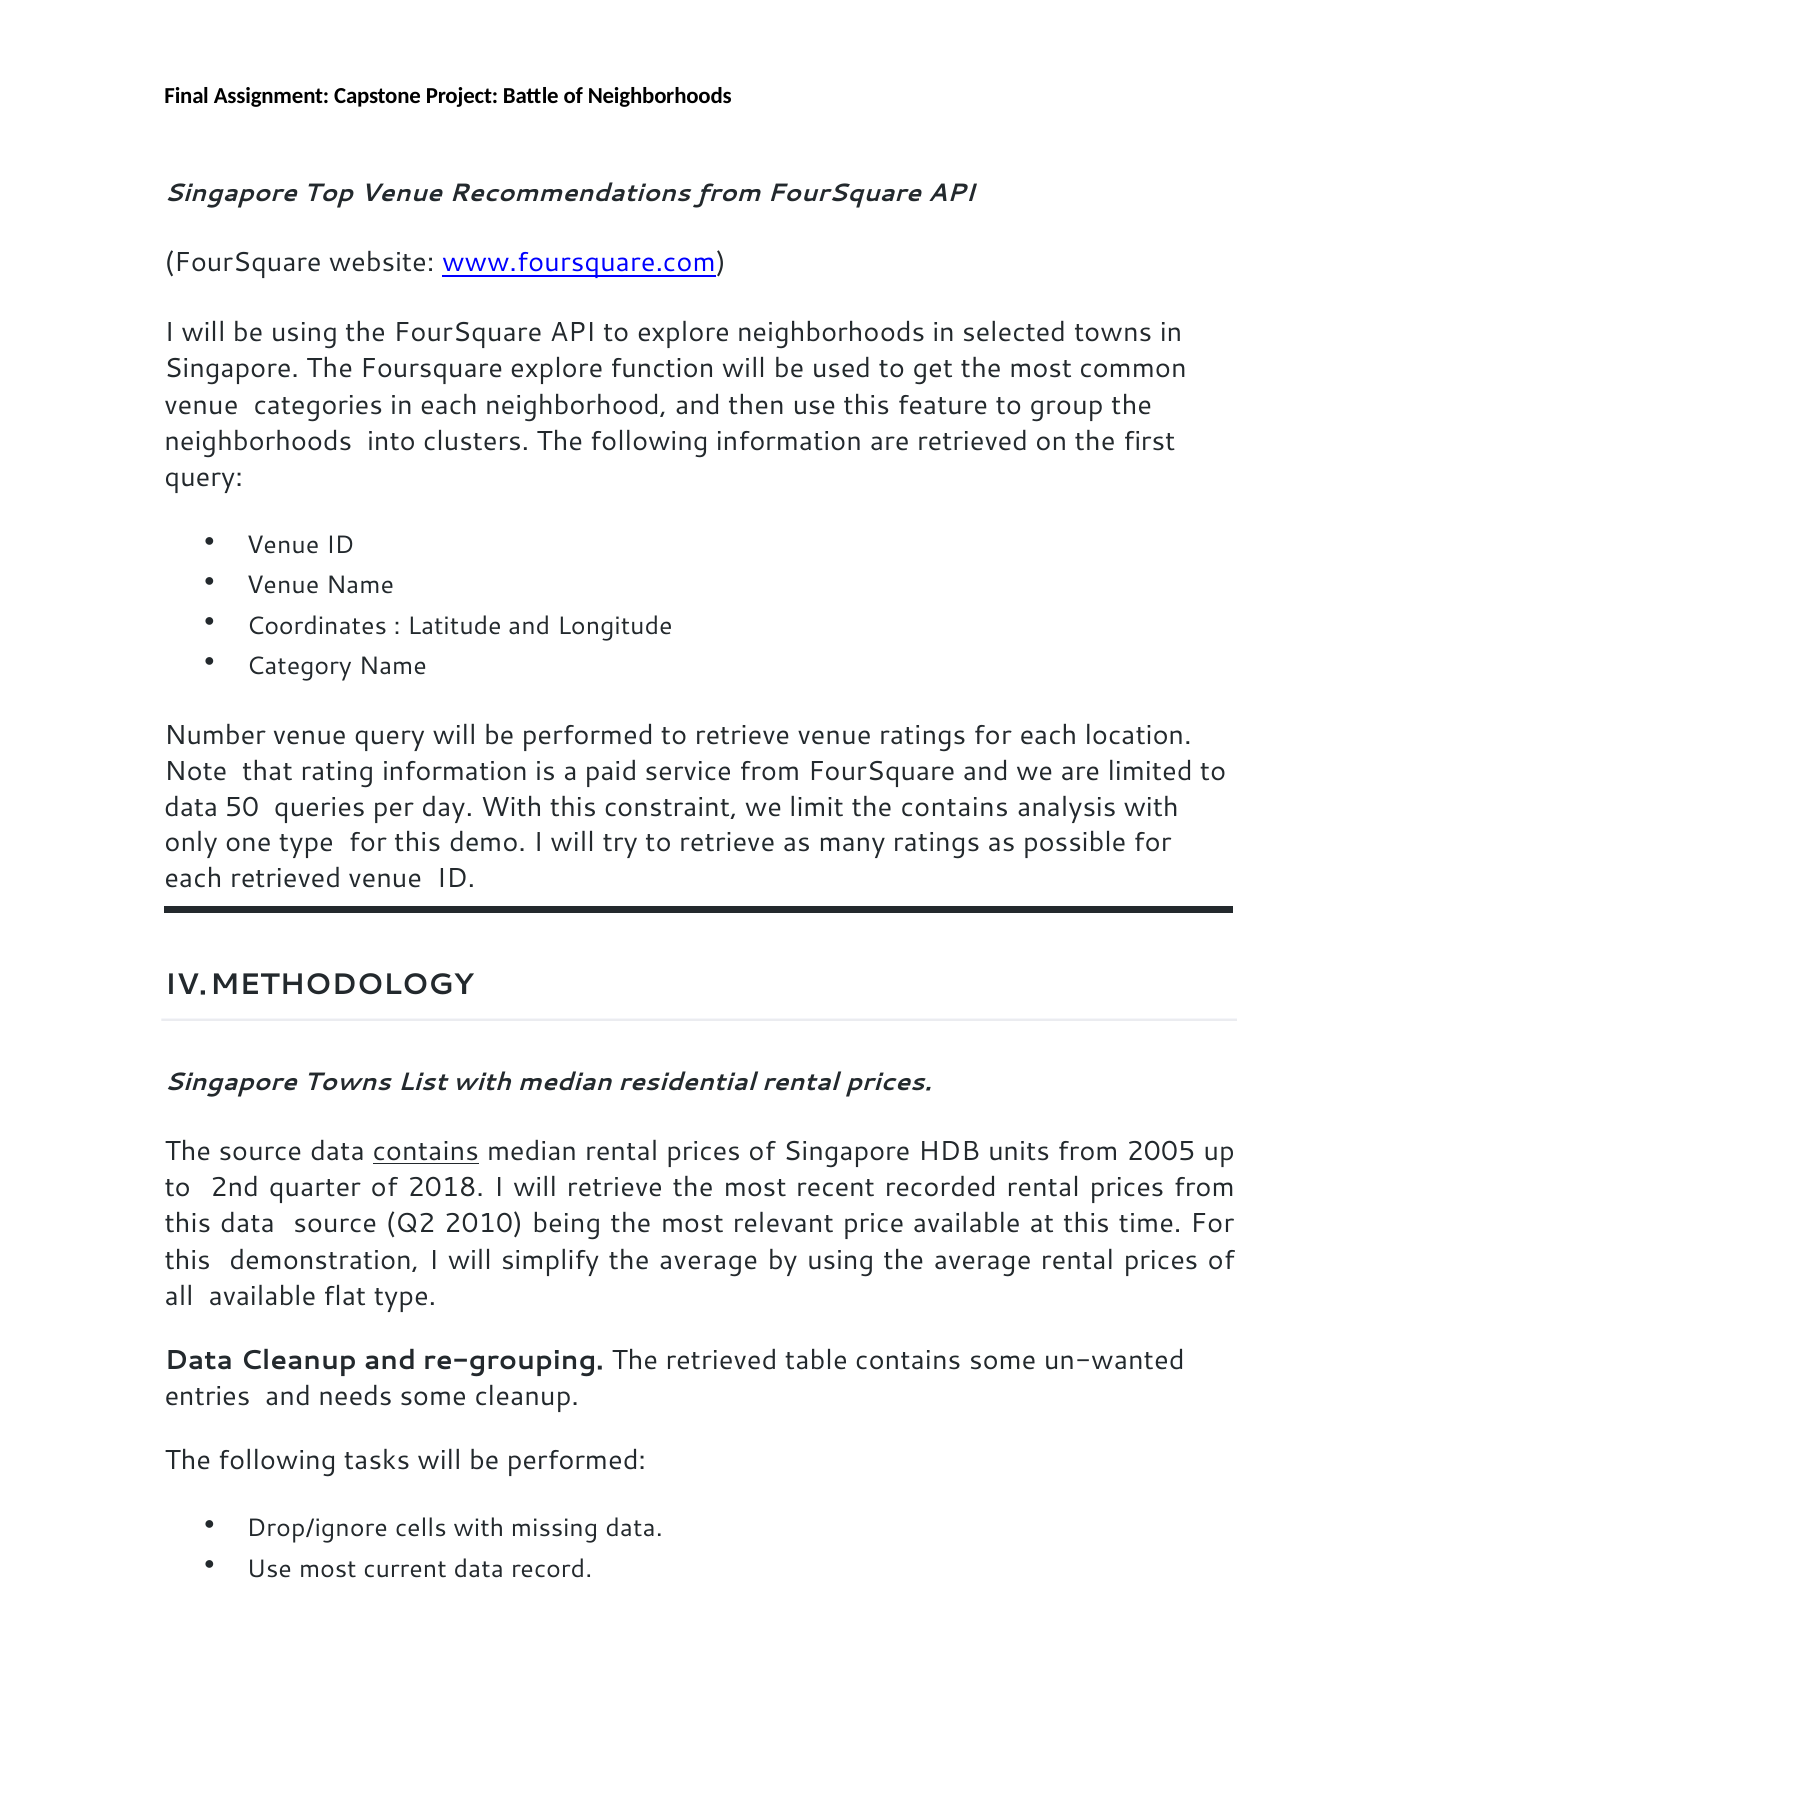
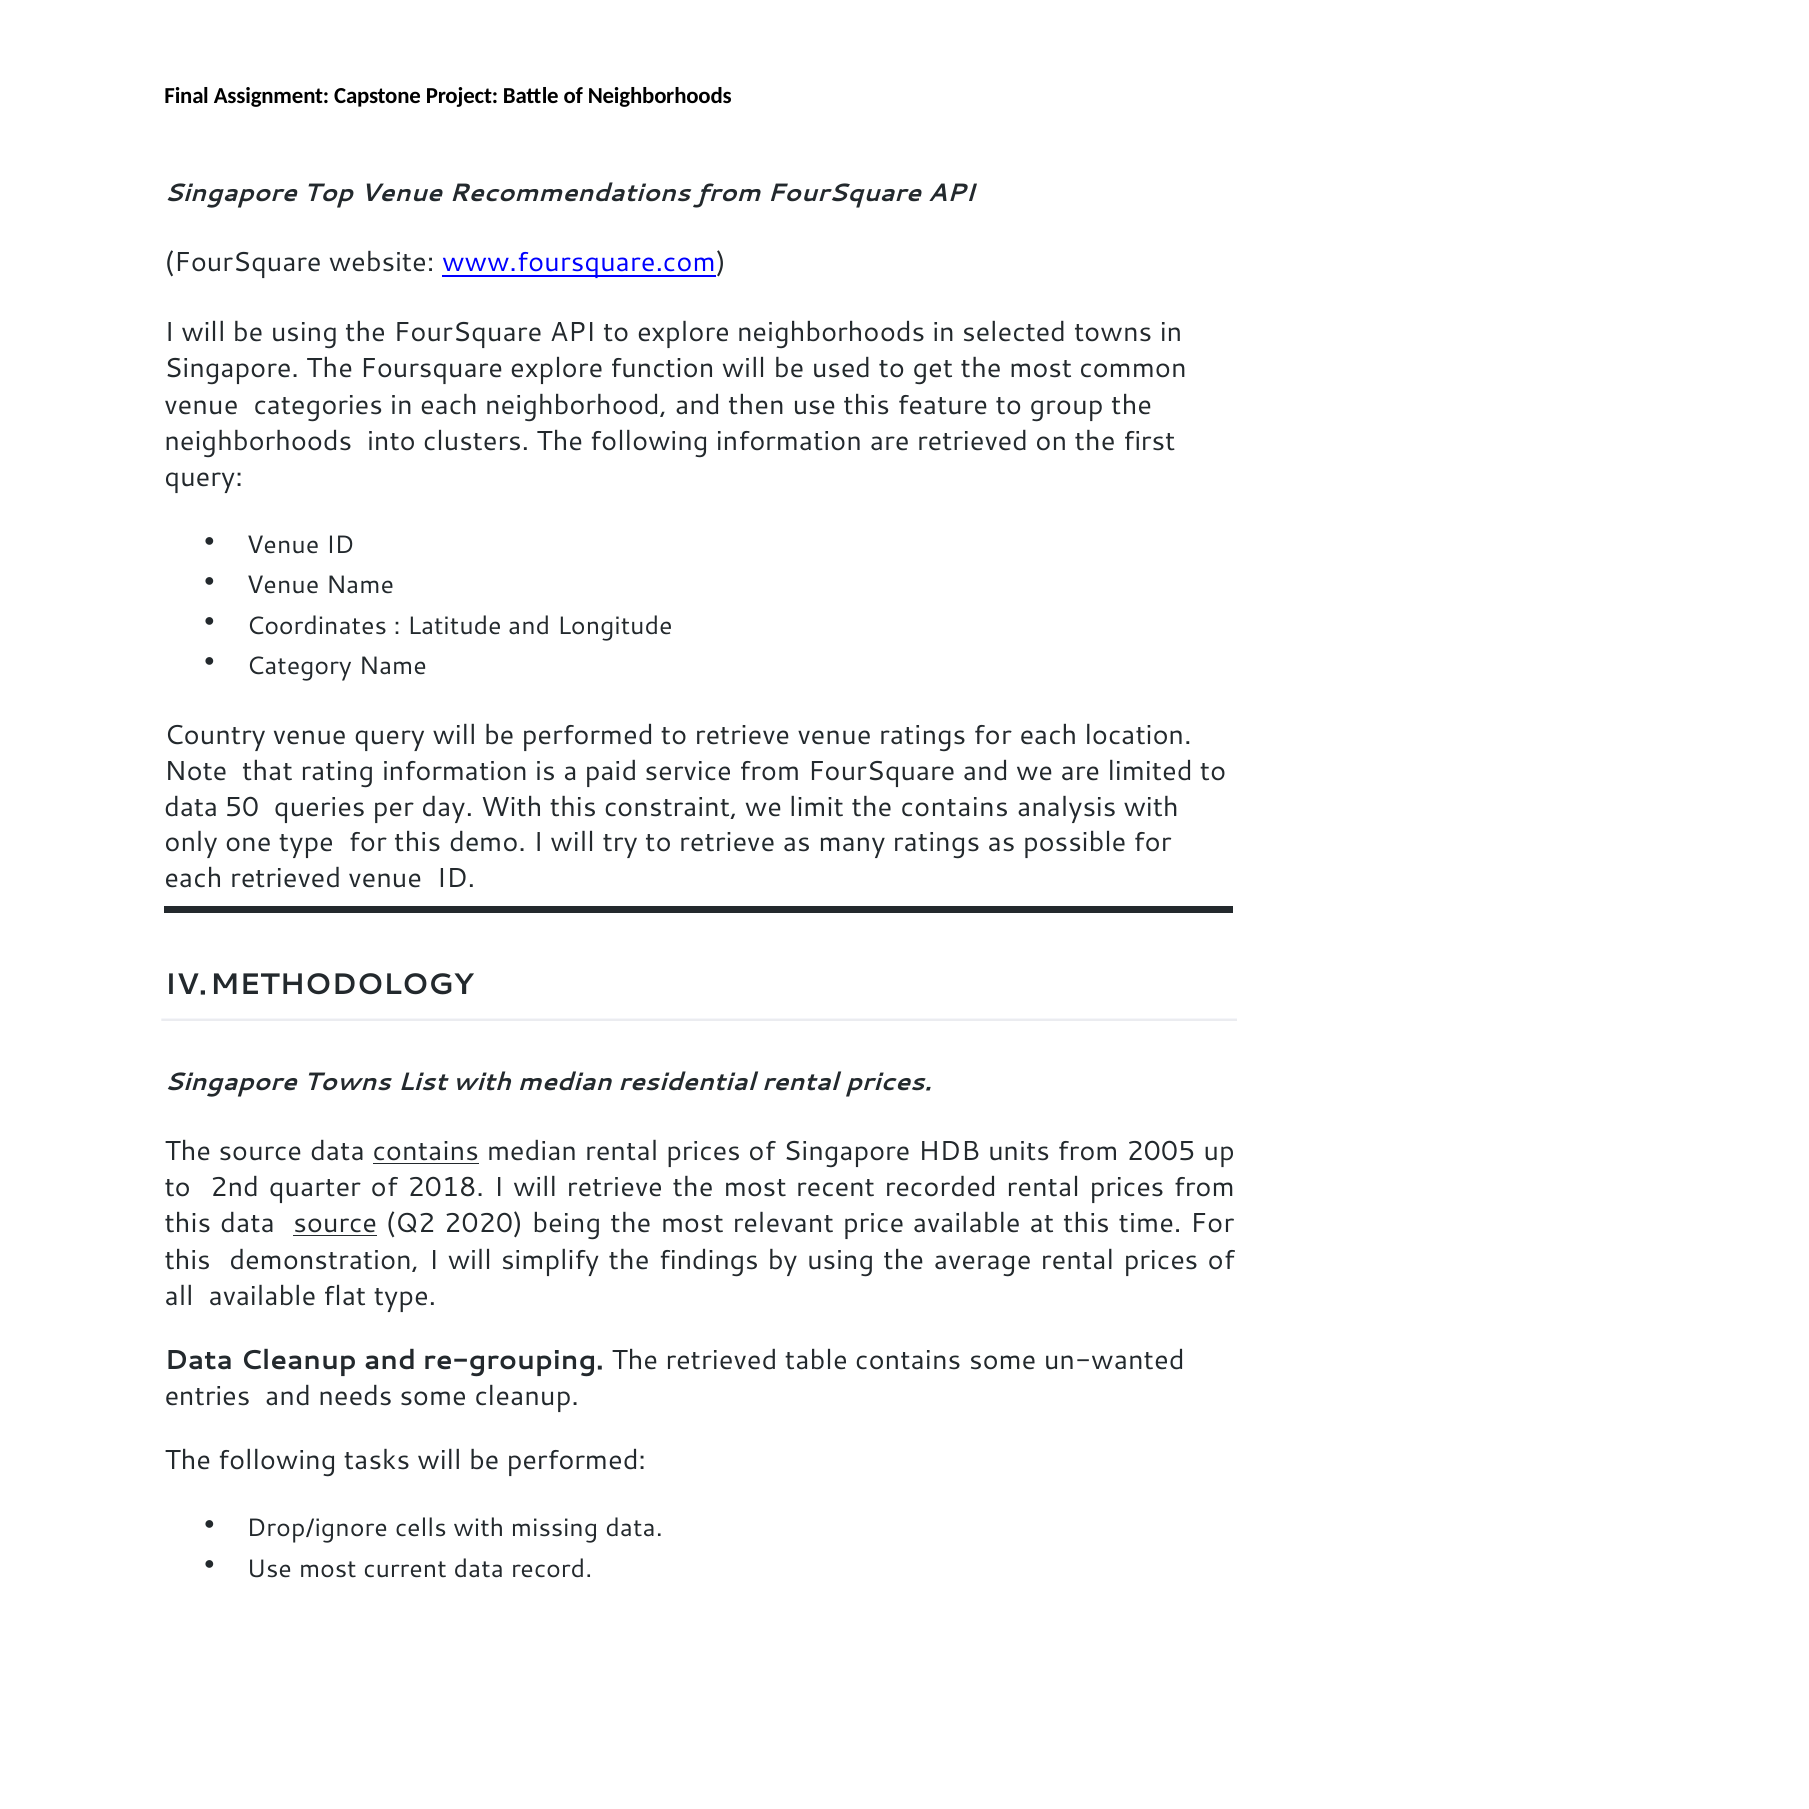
Number: Number -> Country
source at (335, 1224) underline: none -> present
2010: 2010 -> 2020
simplify the average: average -> findings
